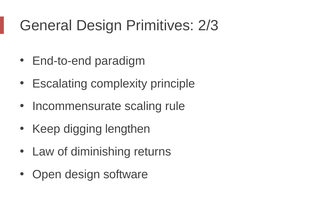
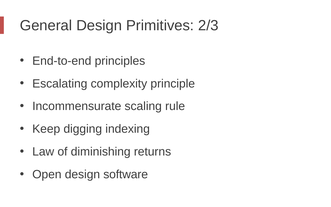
paradigm: paradigm -> principles
lengthen: lengthen -> indexing
